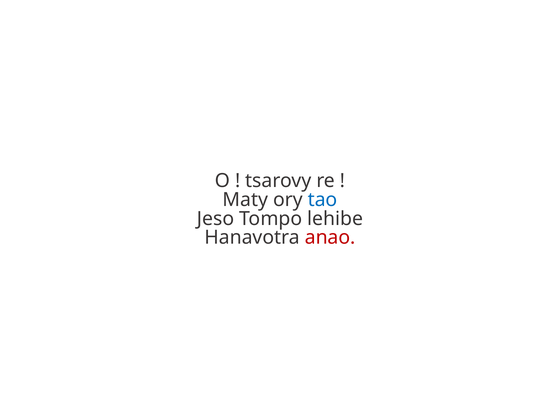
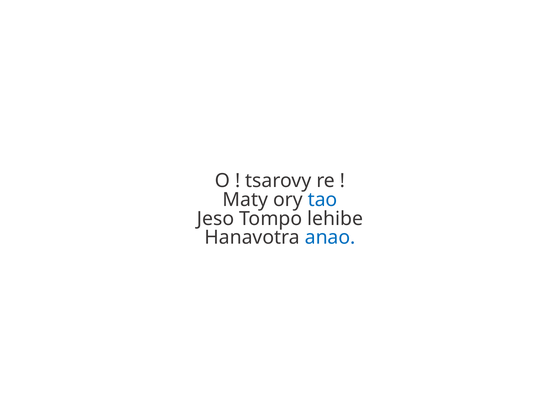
anao colour: red -> blue
